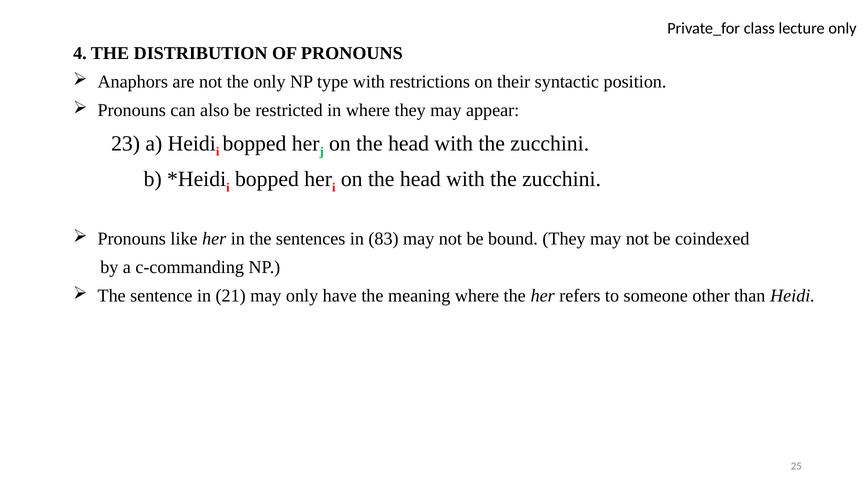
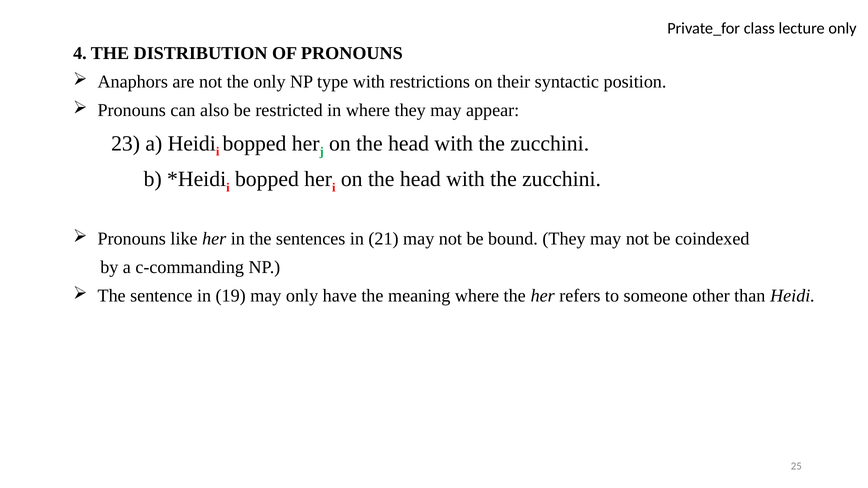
83: 83 -> 21
21: 21 -> 19
